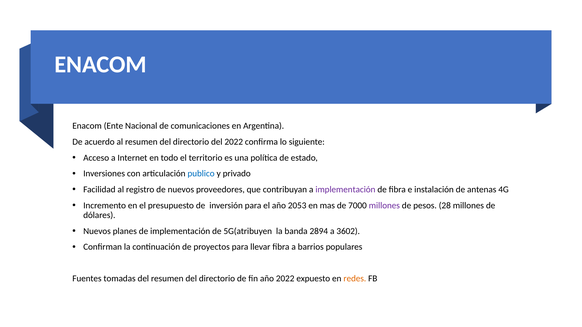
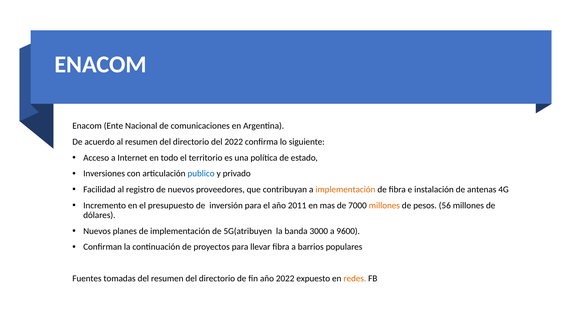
implementación at (345, 190) colour: purple -> orange
2053: 2053 -> 2011
millones at (384, 206) colour: purple -> orange
28: 28 -> 56
2894: 2894 -> 3000
3602: 3602 -> 9600
